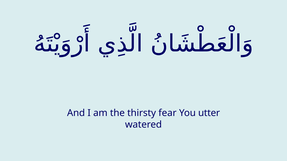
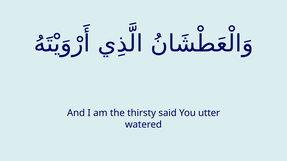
fear: fear -> said
